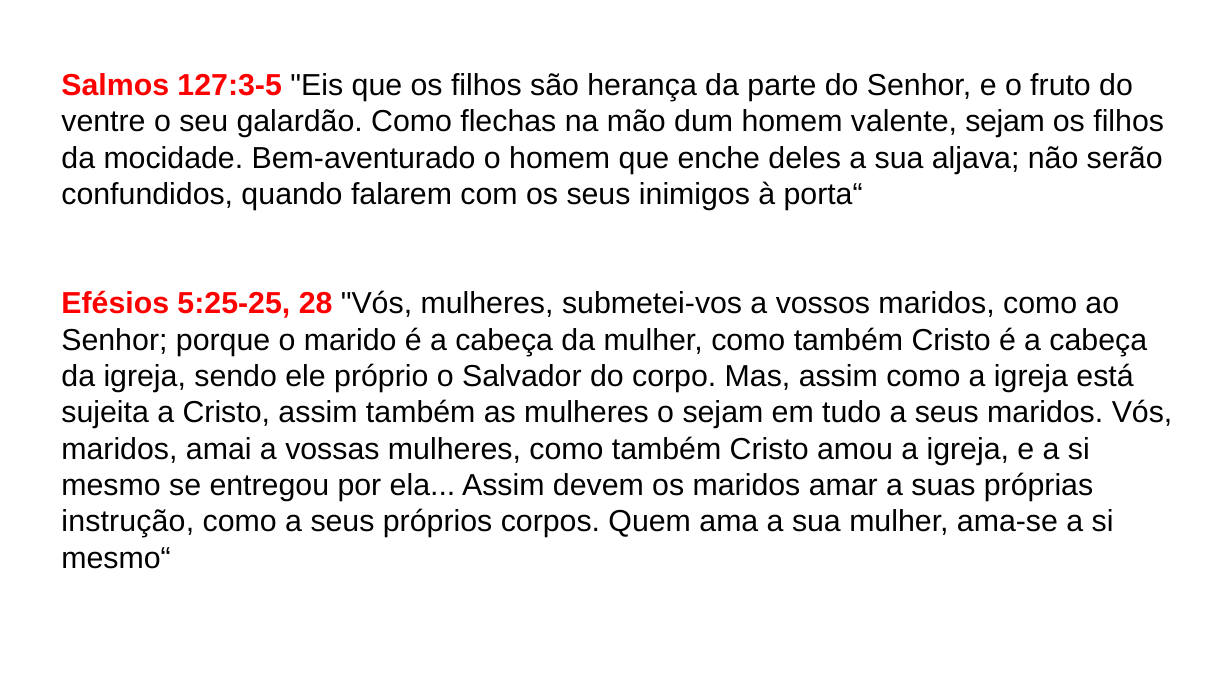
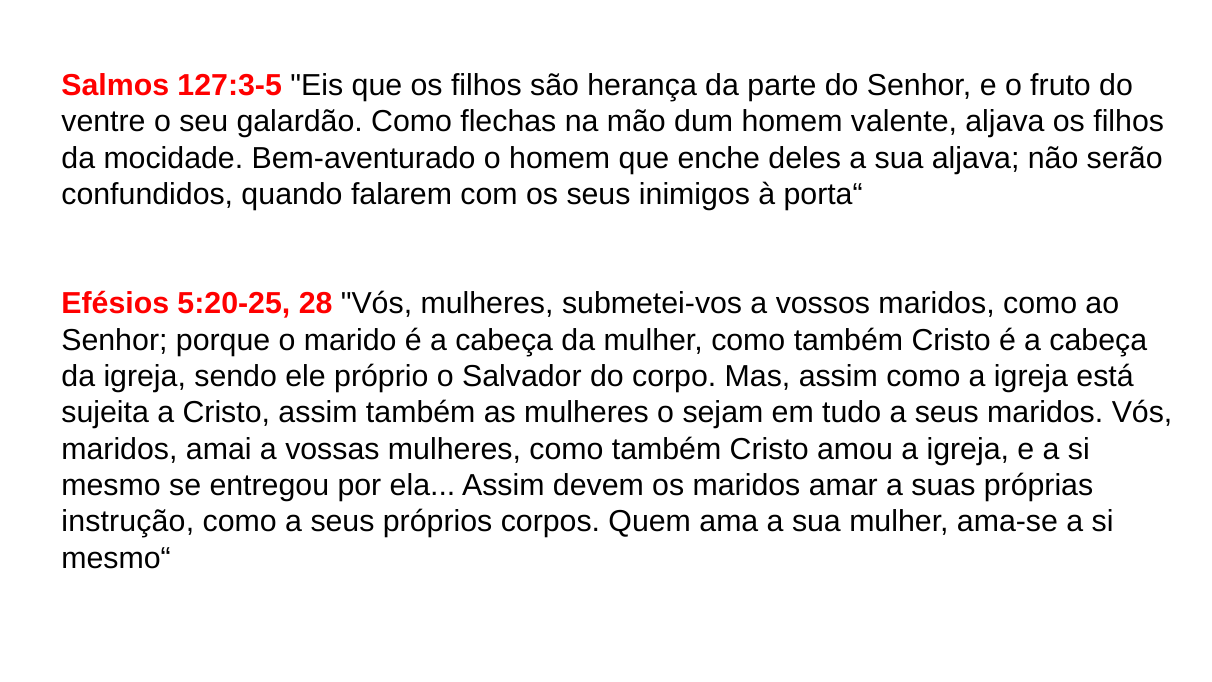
valente sejam: sejam -> aljava
5:25-25: 5:25-25 -> 5:20-25
